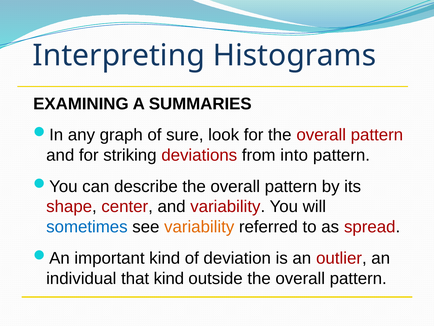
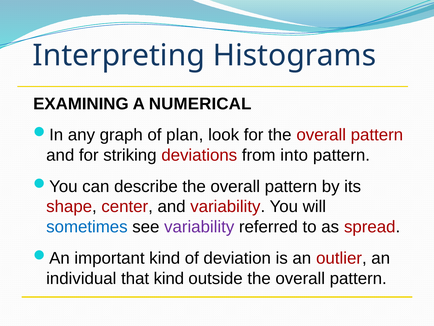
SUMMARIES: SUMMARIES -> NUMERICAL
sure: sure -> plan
variability at (199, 227) colour: orange -> purple
